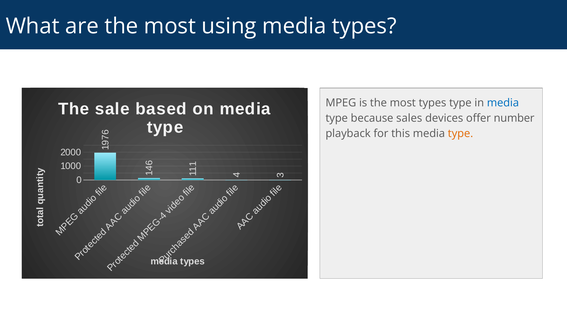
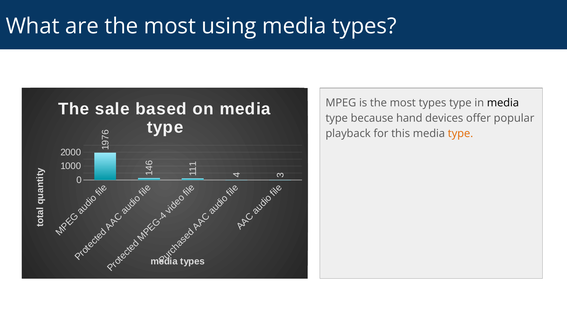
media at (503, 103) colour: blue -> black
sales: sales -> hand
number: number -> popular
